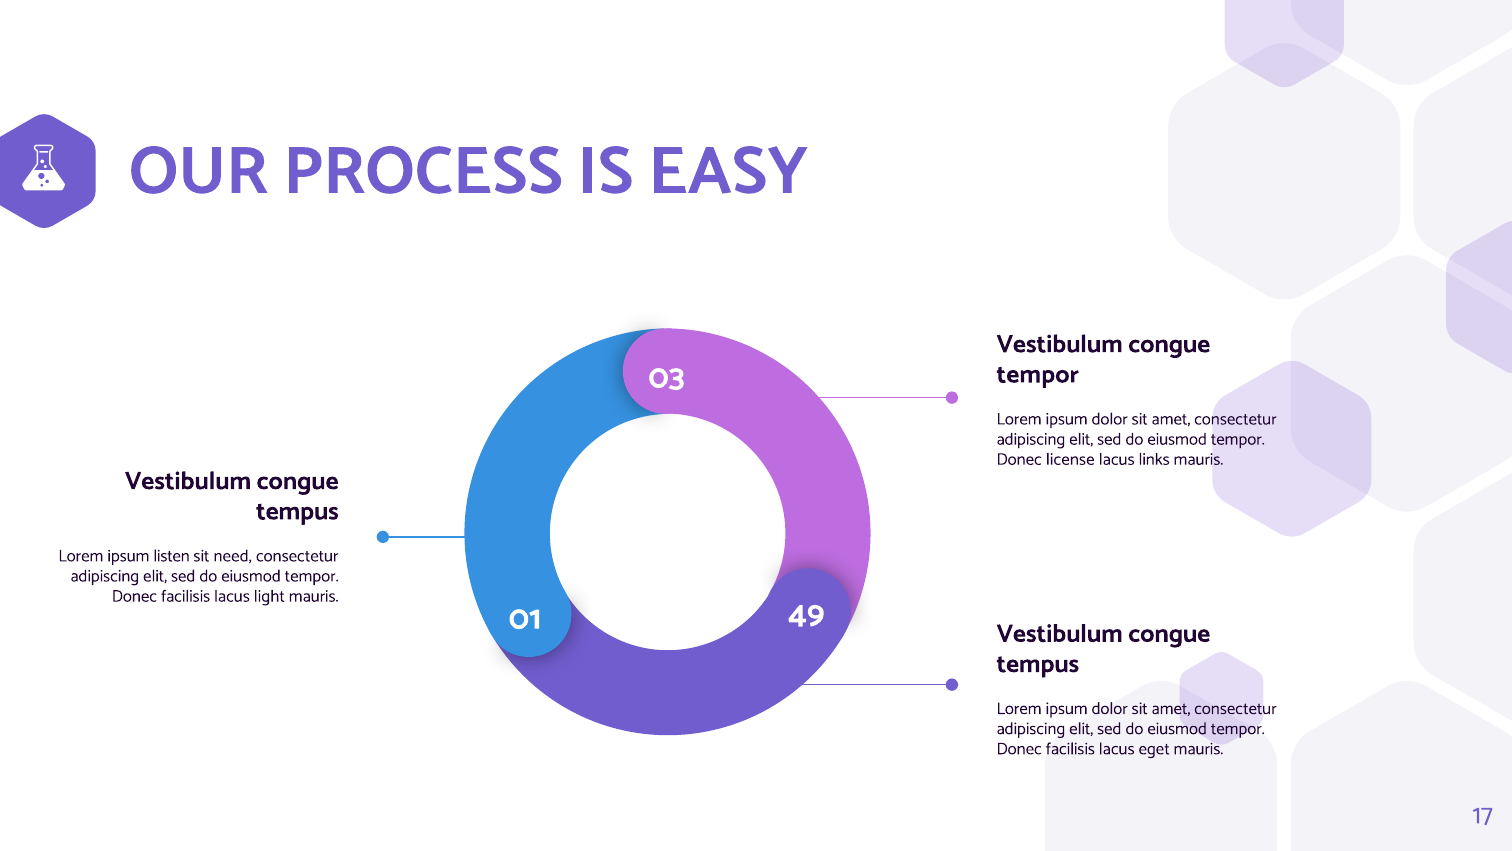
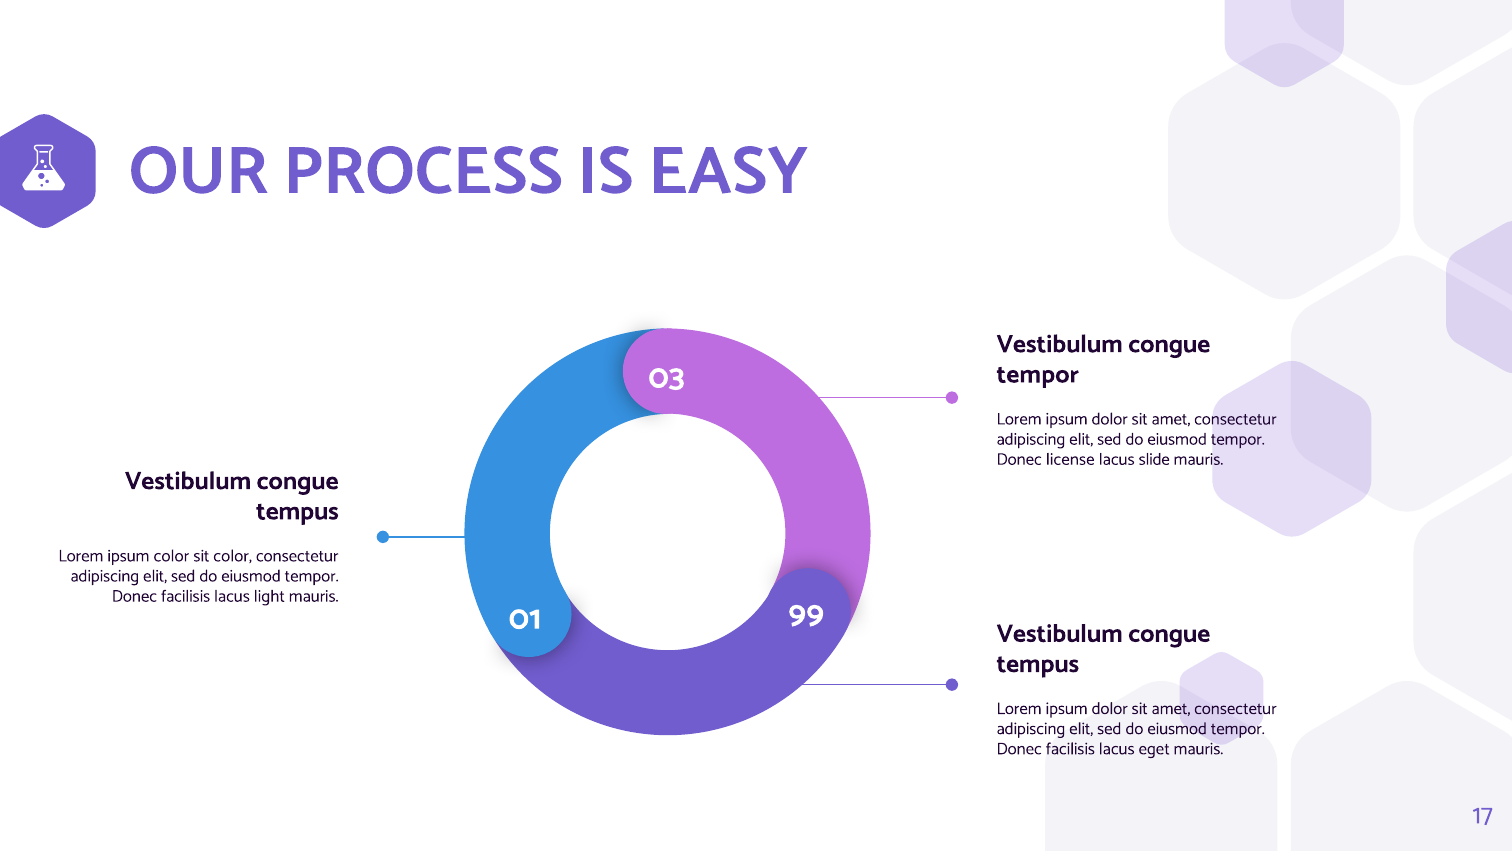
links: links -> slide
ipsum listen: listen -> color
sit need: need -> color
49: 49 -> 99
